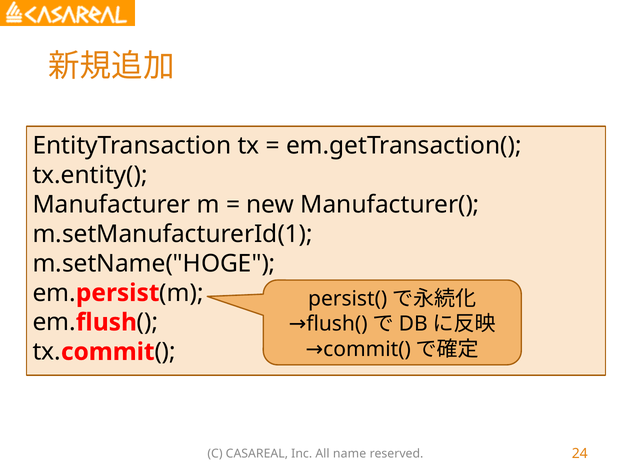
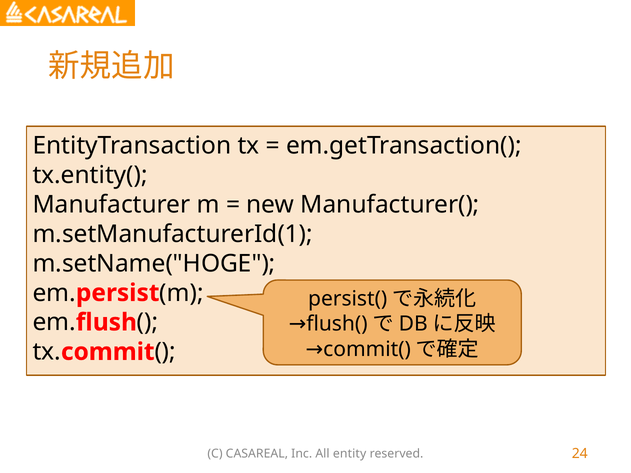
name: name -> entity
